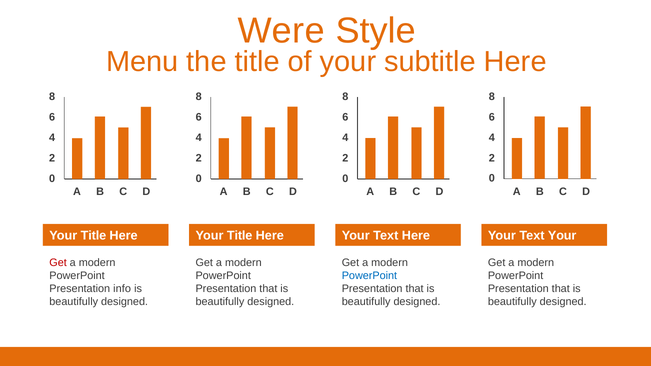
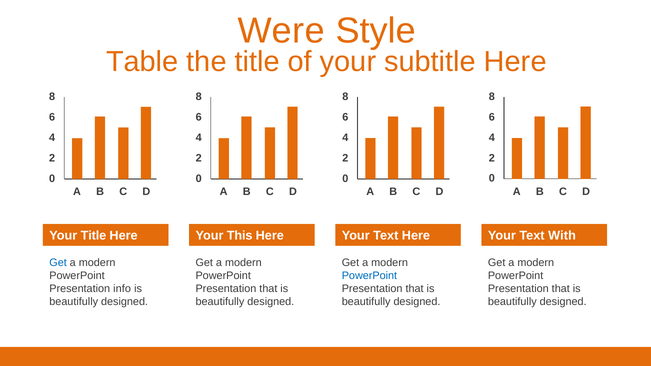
Menu: Menu -> Table
Title at (240, 236): Title -> This
Text Your: Your -> With
Get at (58, 263) colour: red -> blue
